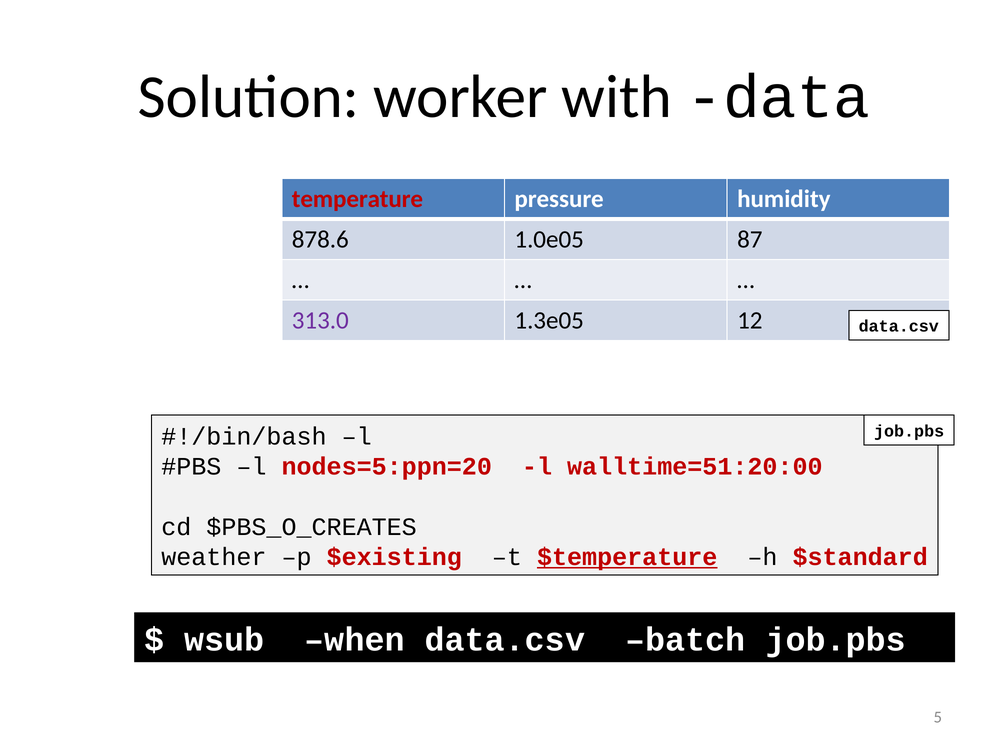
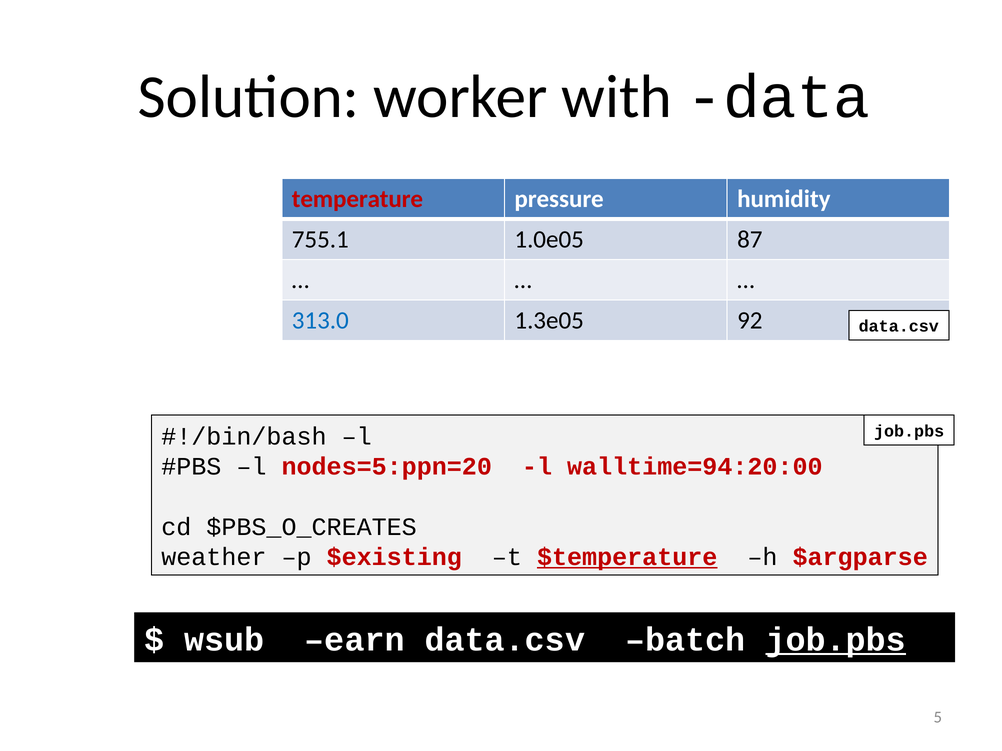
878.6: 878.6 -> 755.1
313.0 colour: purple -> blue
12: 12 -> 92
walltime=51:20:00: walltime=51:20:00 -> walltime=94:20:00
$standard: $standard -> $argparse
when: when -> earn
job.pbs at (836, 640) underline: none -> present
